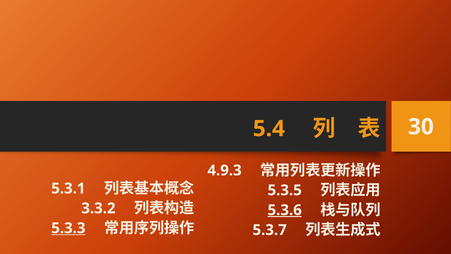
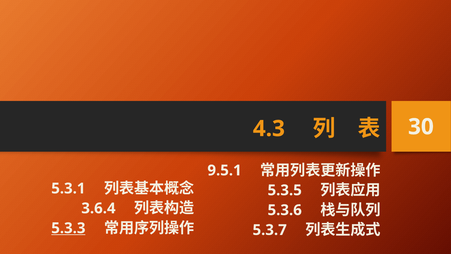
5.4: 5.4 -> 4.3
4.9.3: 4.9.3 -> 9.5.1
3.3.2: 3.3.2 -> 3.6.4
5.3.6 underline: present -> none
